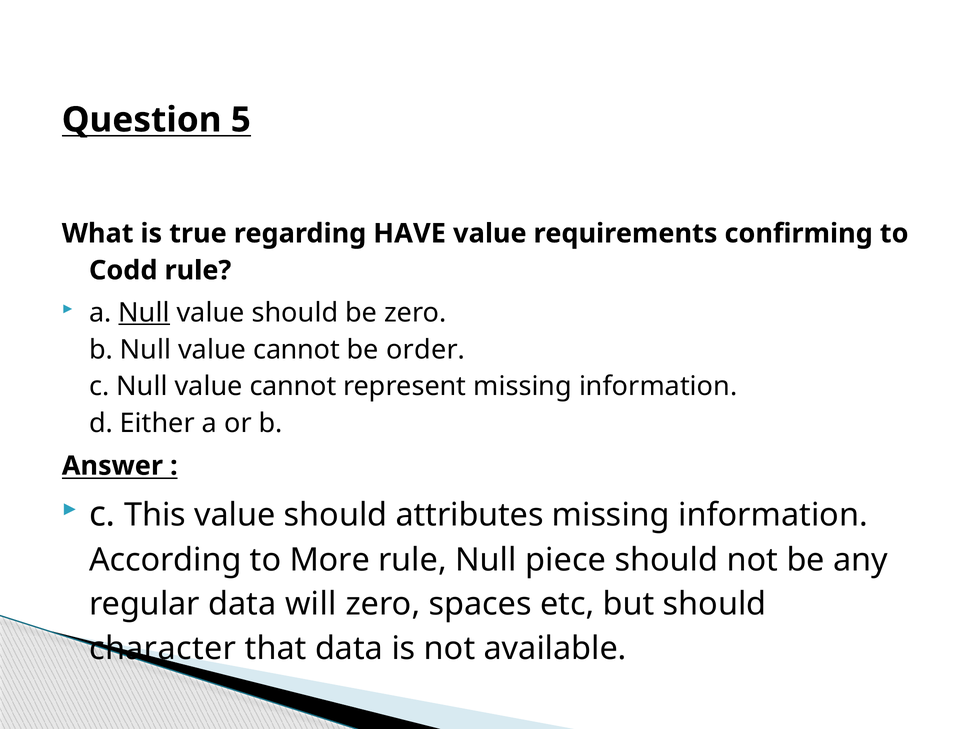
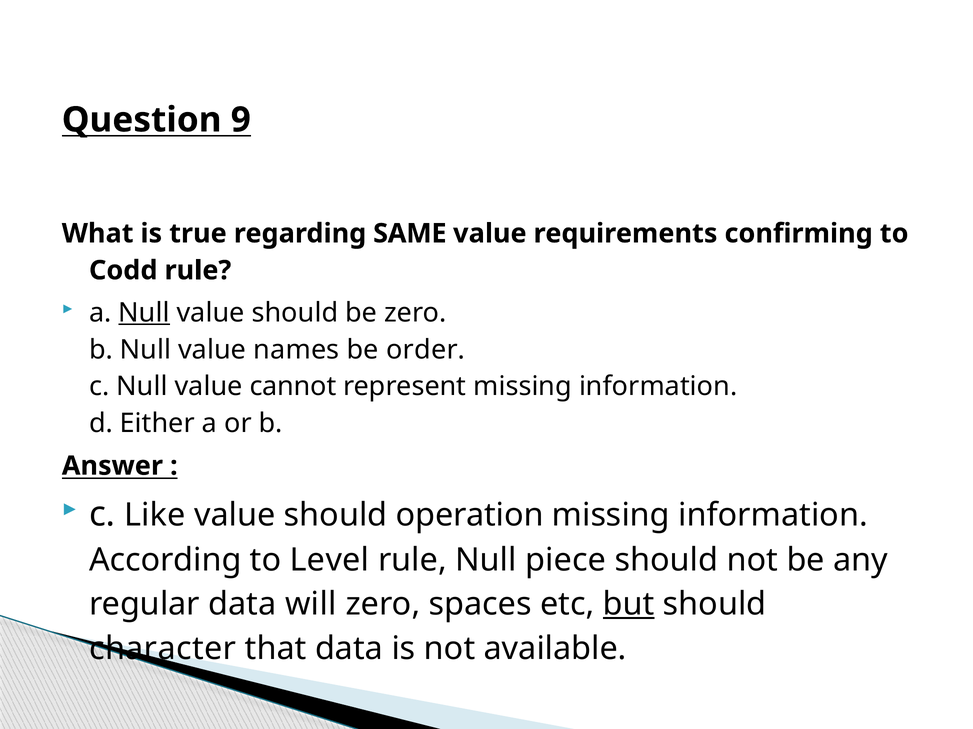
5: 5 -> 9
HAVE: HAVE -> SAME
b Null value cannot: cannot -> names
This: This -> Like
attributes: attributes -> operation
More: More -> Level
but underline: none -> present
